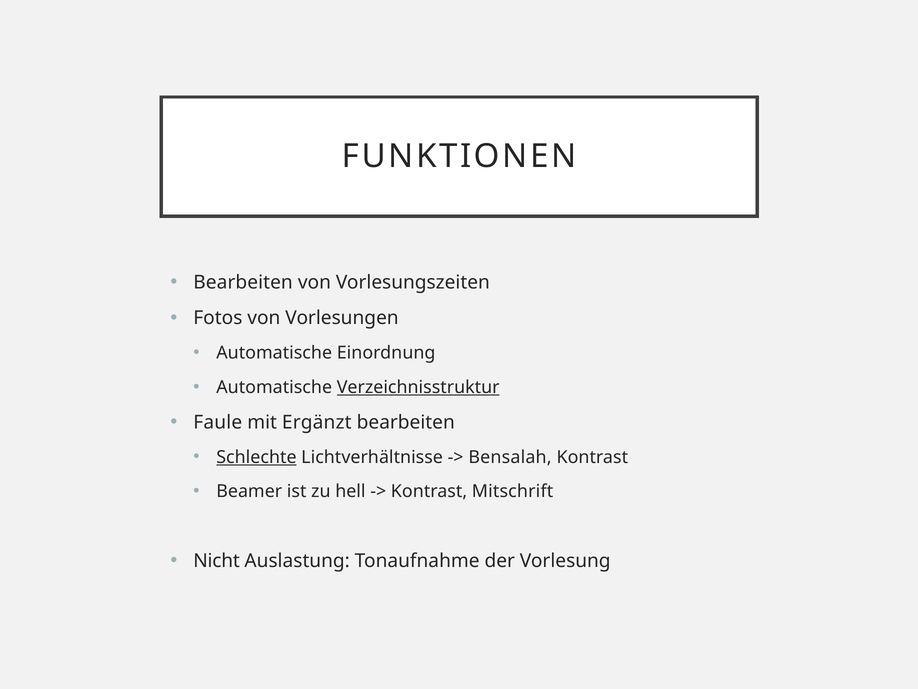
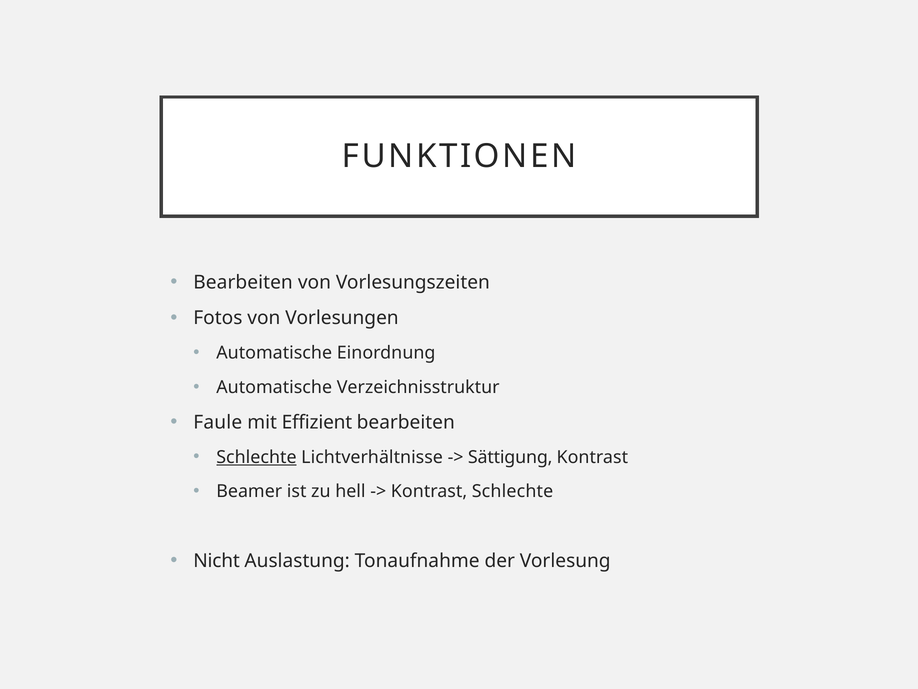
Verzeichnisstruktur underline: present -> none
Ergänzt: Ergänzt -> Effizient
Bensalah: Bensalah -> Sättigung
Kontrast Mitschrift: Mitschrift -> Schlechte
